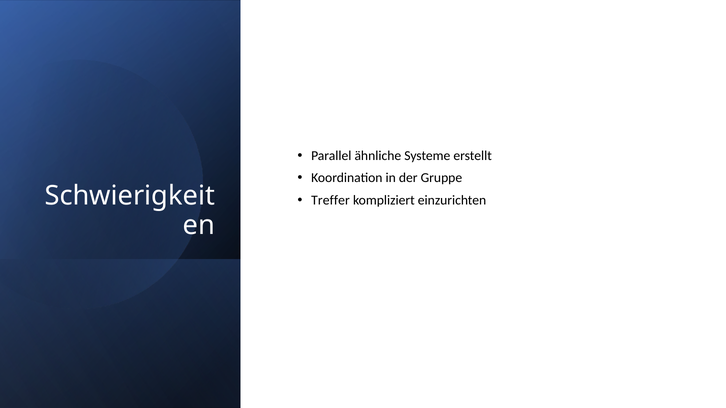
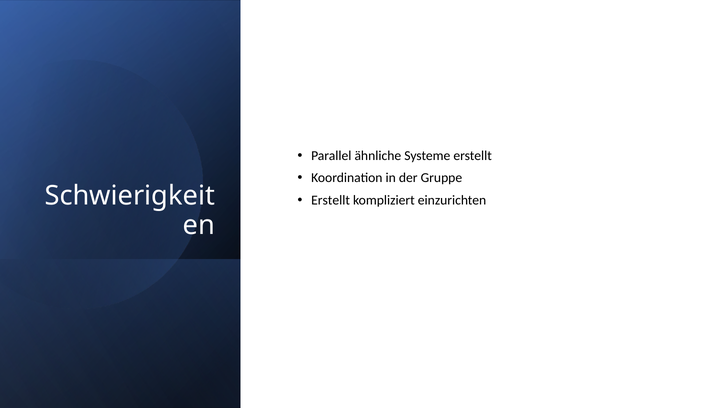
Treffer at (330, 200): Treffer -> Erstellt
